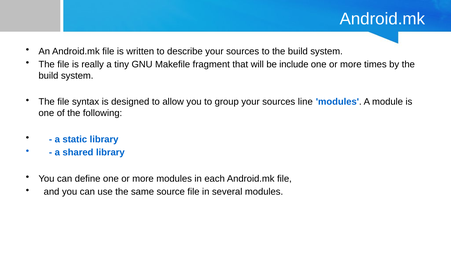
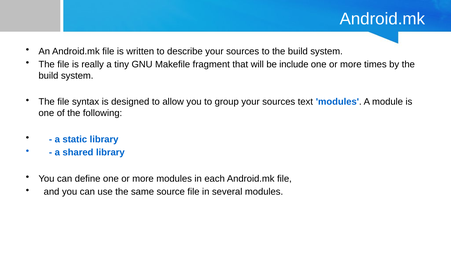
line: line -> text
